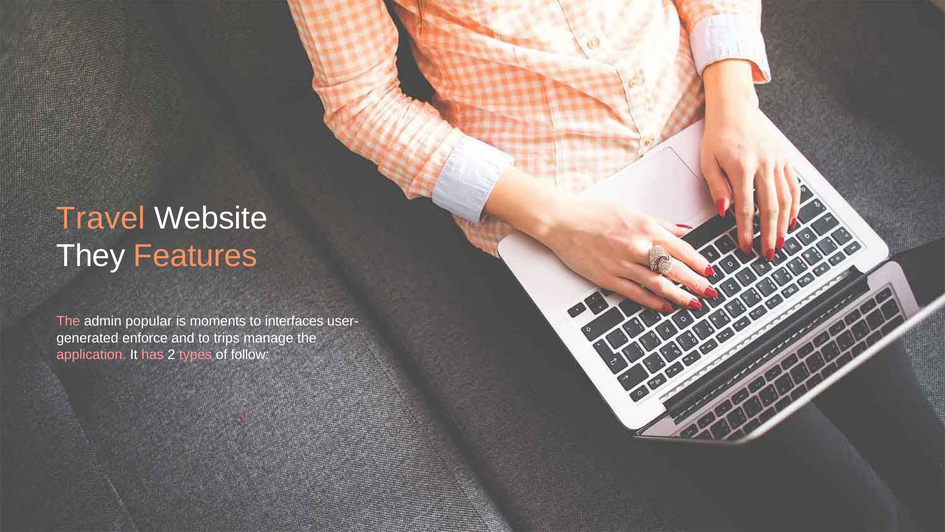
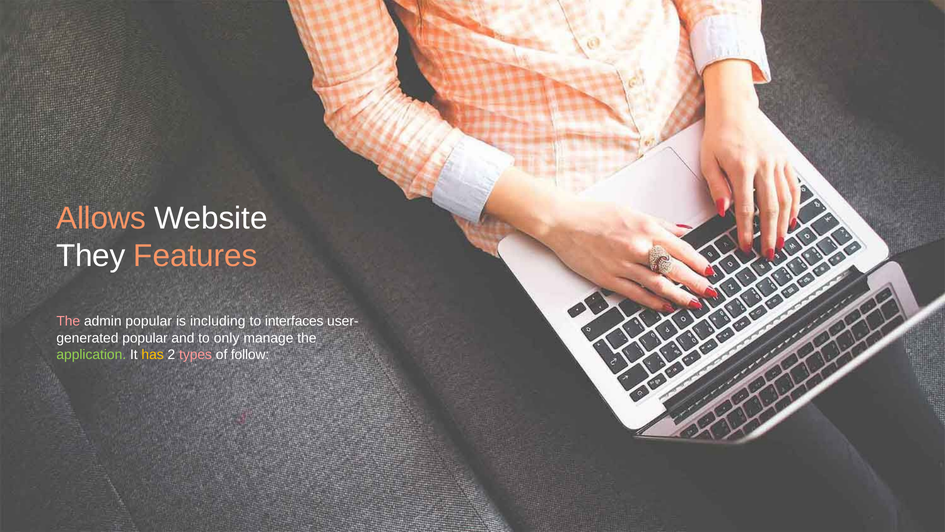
Travel: Travel -> Allows
moments: moments -> including
enforce at (145, 338): enforce -> popular
trips: trips -> only
application colour: pink -> light green
has colour: pink -> yellow
